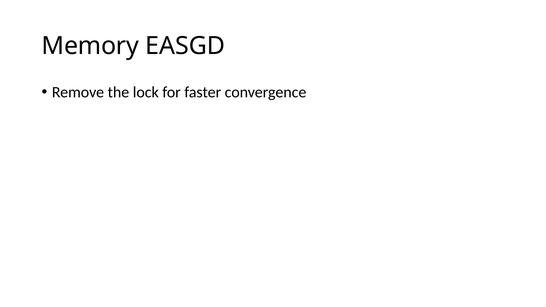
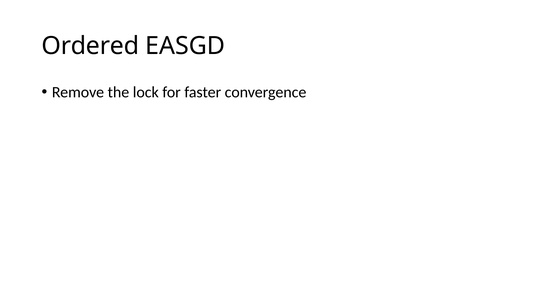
Memory: Memory -> Ordered
